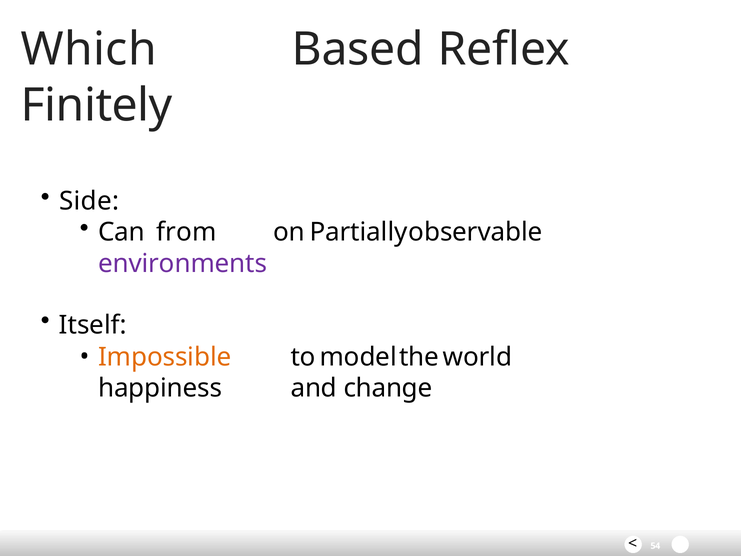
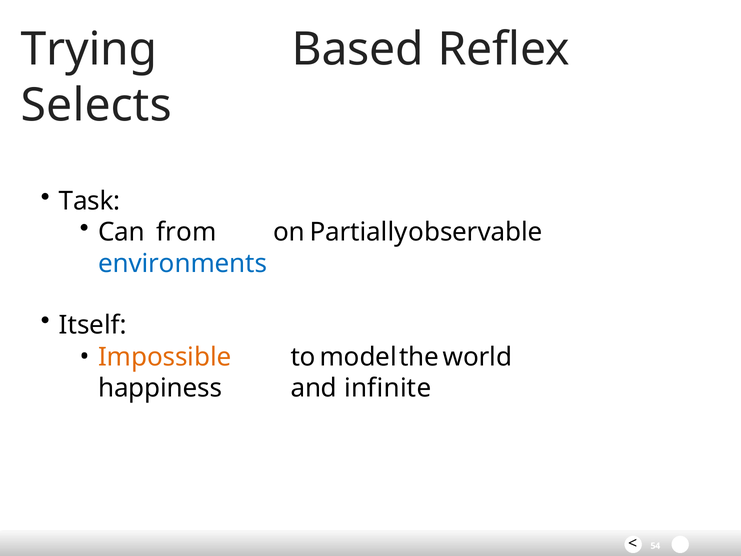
Which: Which -> Trying
Finitely: Finitely -> Selects
Side: Side -> Task
environments colour: purple -> blue
change: change -> infinite
